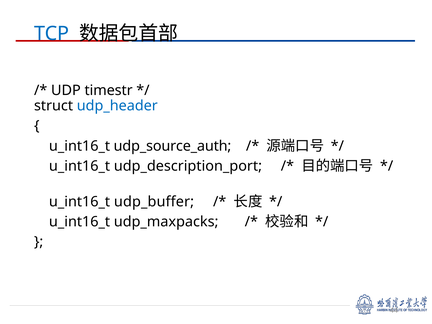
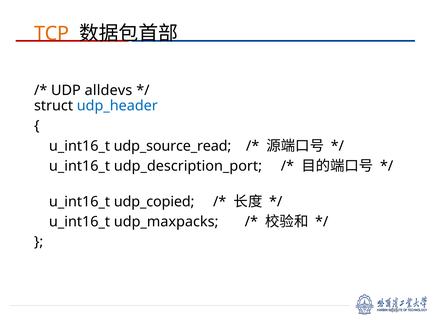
TCP colour: blue -> orange
timestr: timestr -> alldevs
udp_source_auth: udp_source_auth -> udp_source_read
udp_buffer: udp_buffer -> udp_copied
